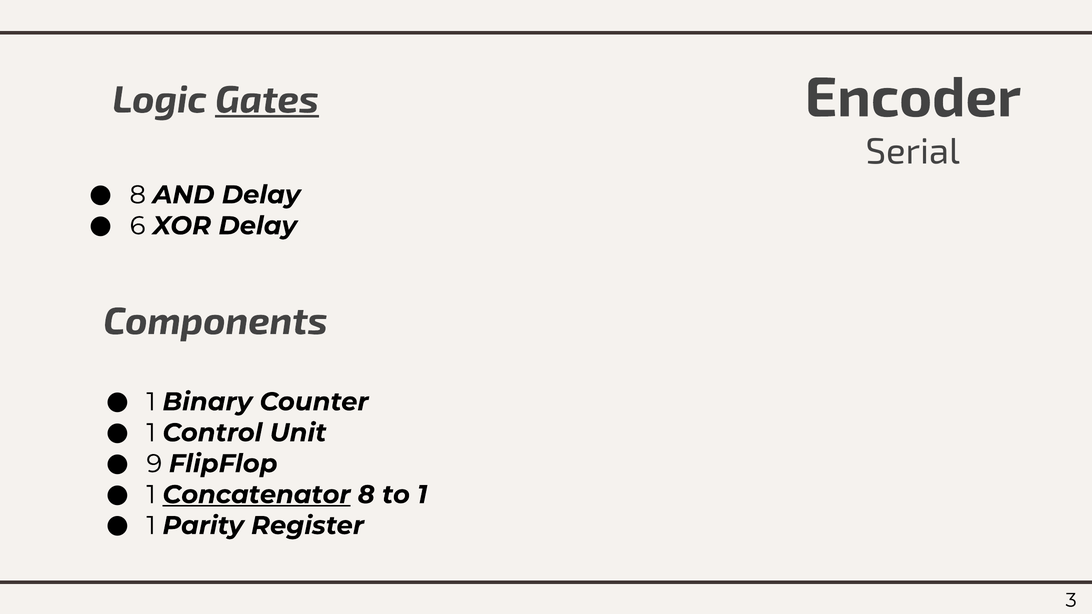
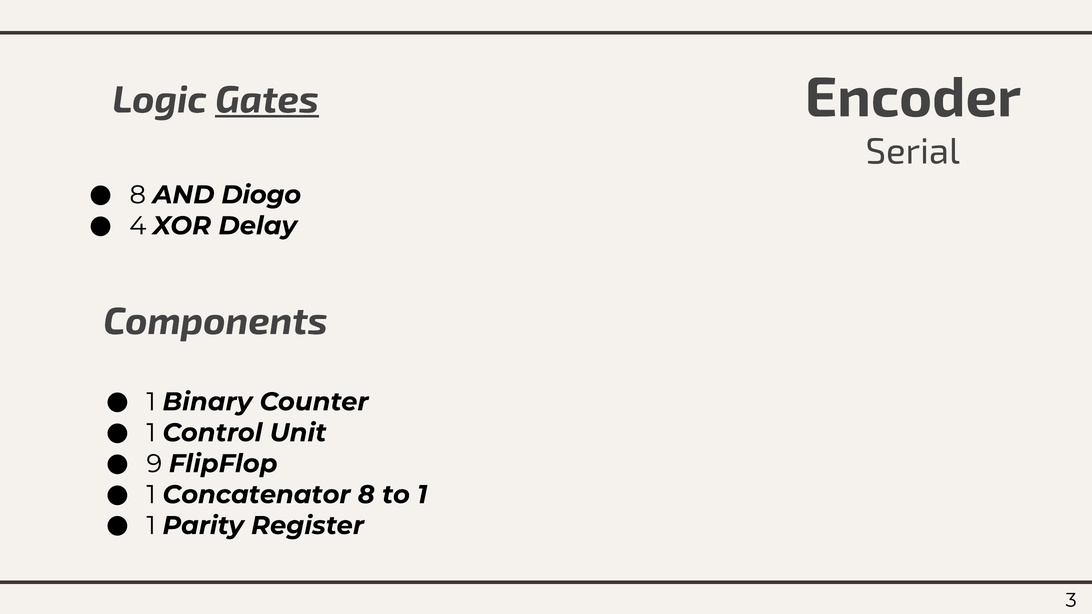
AND Delay: Delay -> Diogo
6: 6 -> 4
Concatenator underline: present -> none
